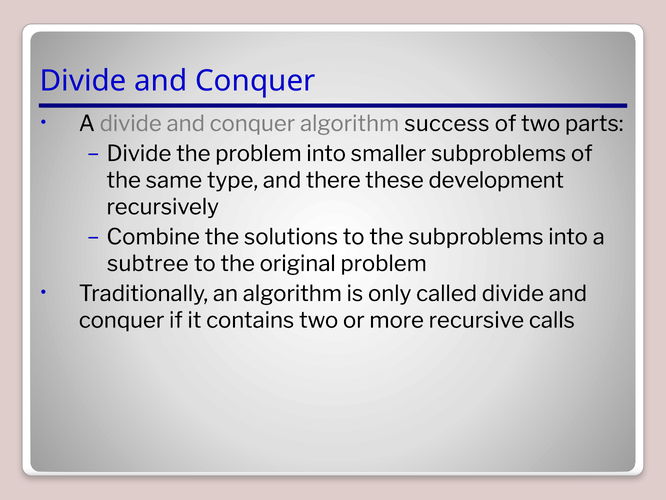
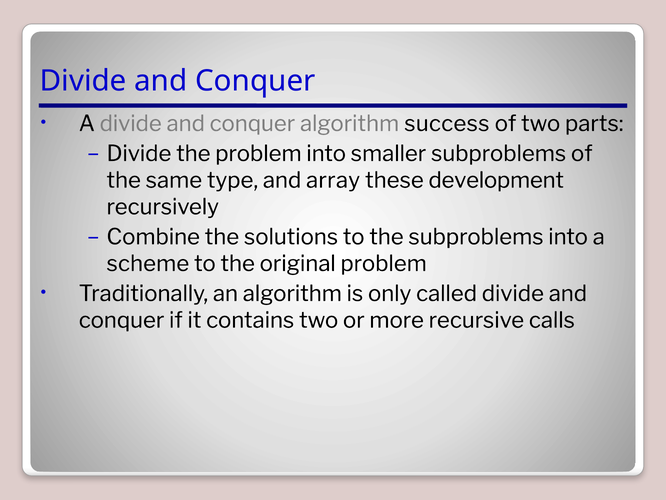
there: there -> array
subtree: subtree -> scheme
